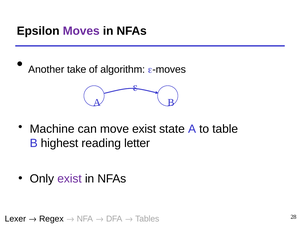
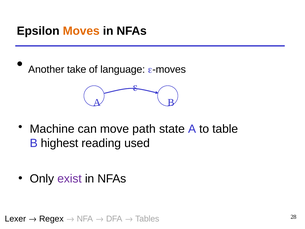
Moves at (81, 31) colour: purple -> orange
algorithm: algorithm -> language
move exist: exist -> path
letter: letter -> used
